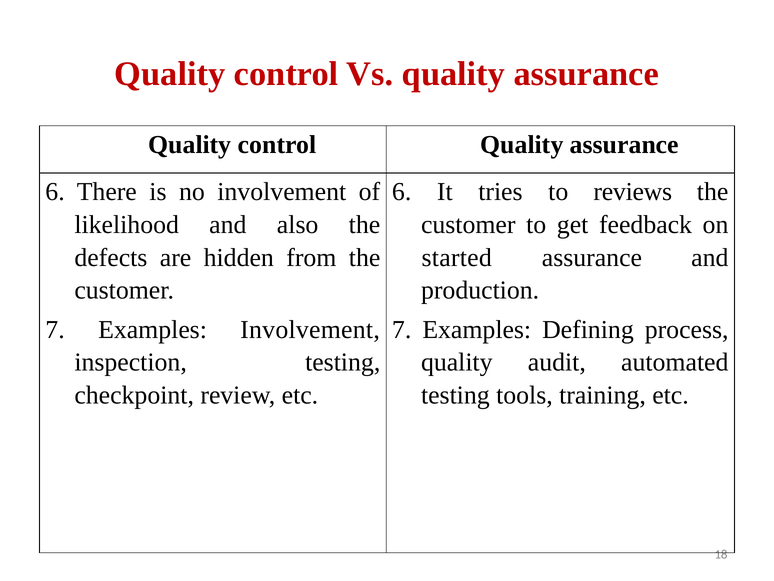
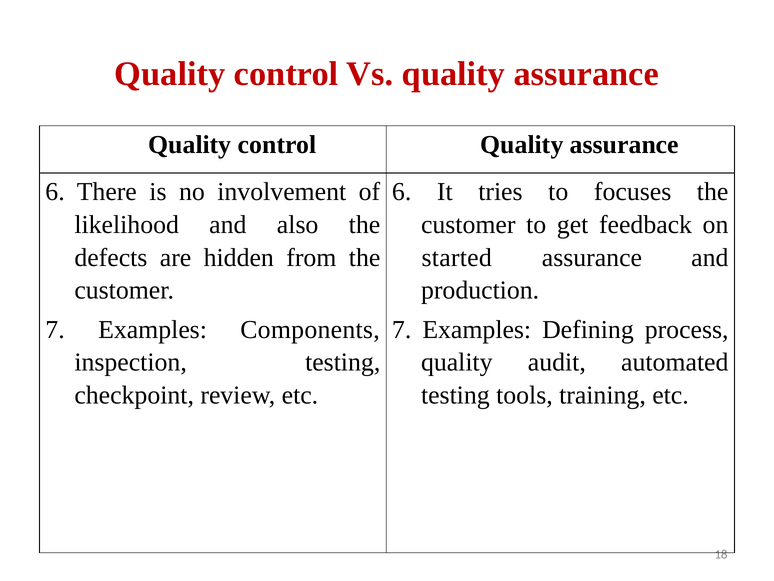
reviews: reviews -> focuses
Examples Involvement: Involvement -> Components
